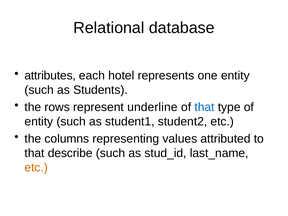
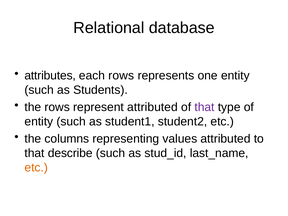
each hotel: hotel -> rows
represent underline: underline -> attributed
that at (205, 107) colour: blue -> purple
